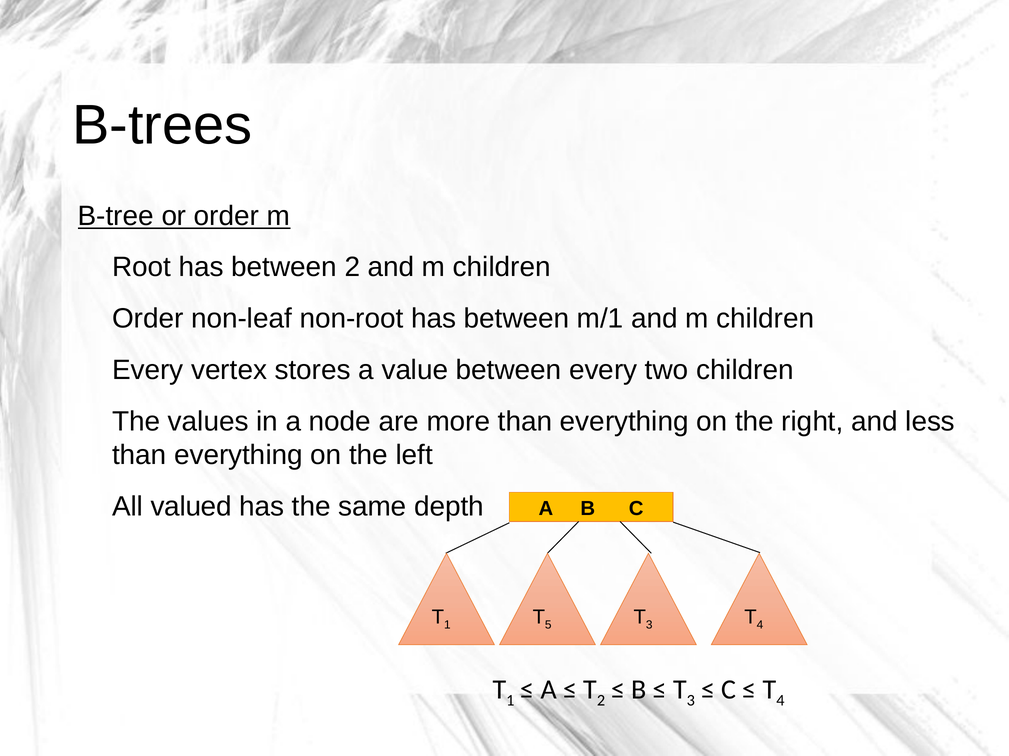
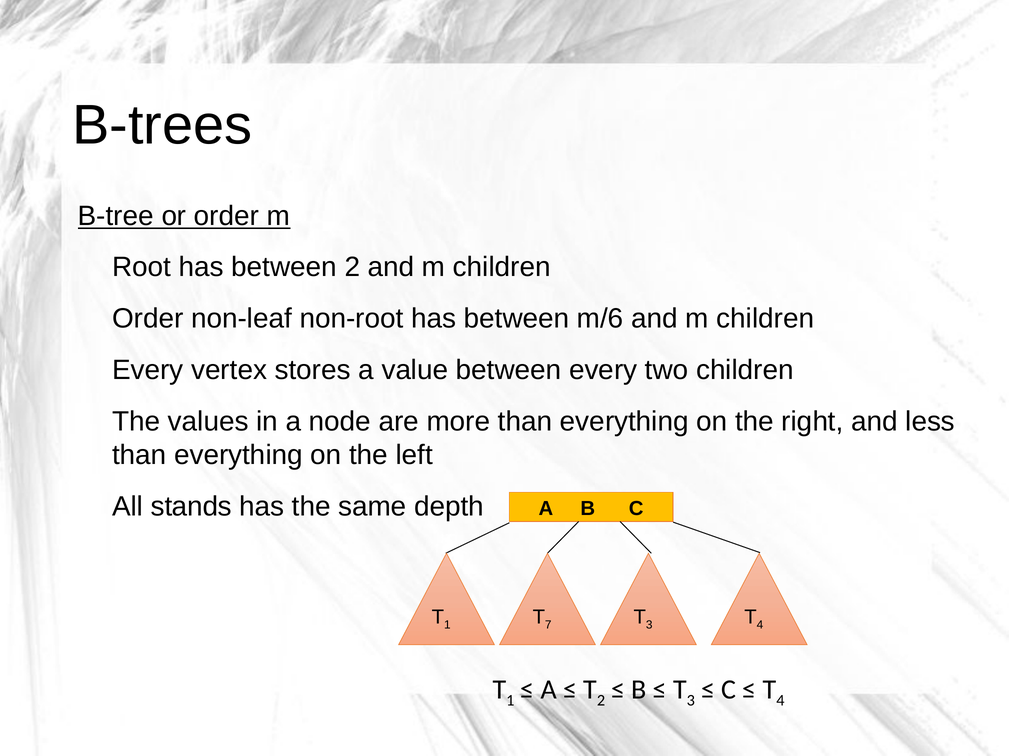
m/1: m/1 -> m/6
valued: valued -> stands
5: 5 -> 7
